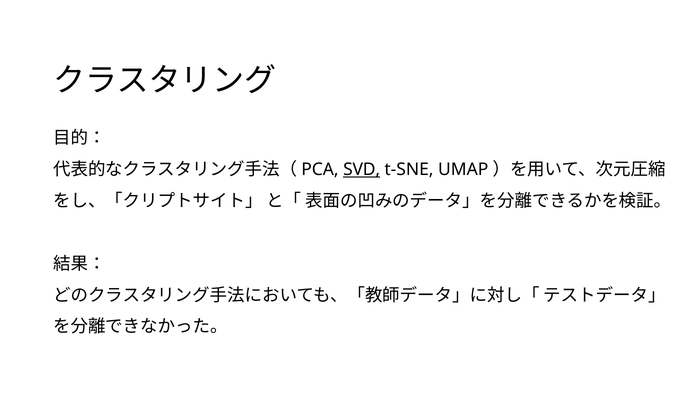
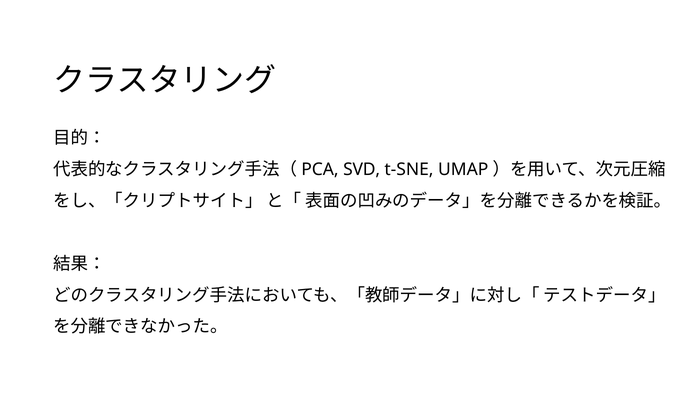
SVD underline: present -> none
